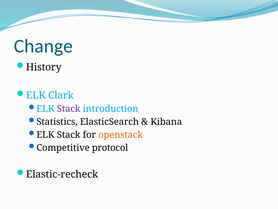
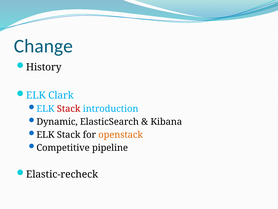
Stack at (69, 108) colour: purple -> red
Statistics: Statistics -> Dynamic
protocol: protocol -> pipeline
